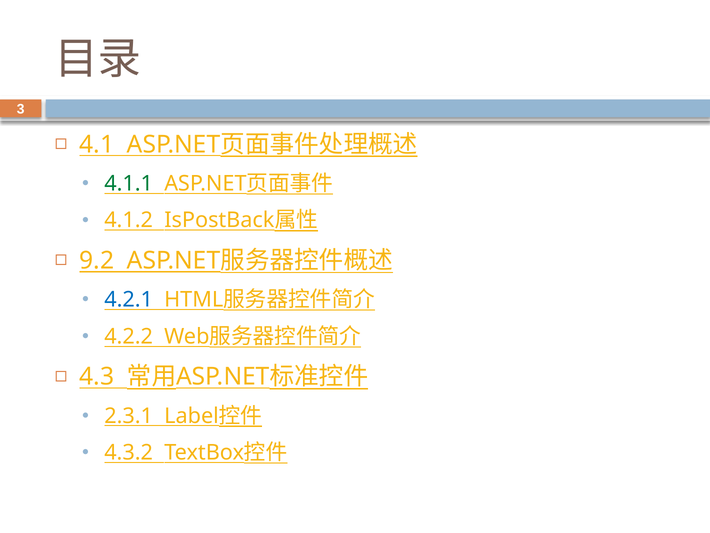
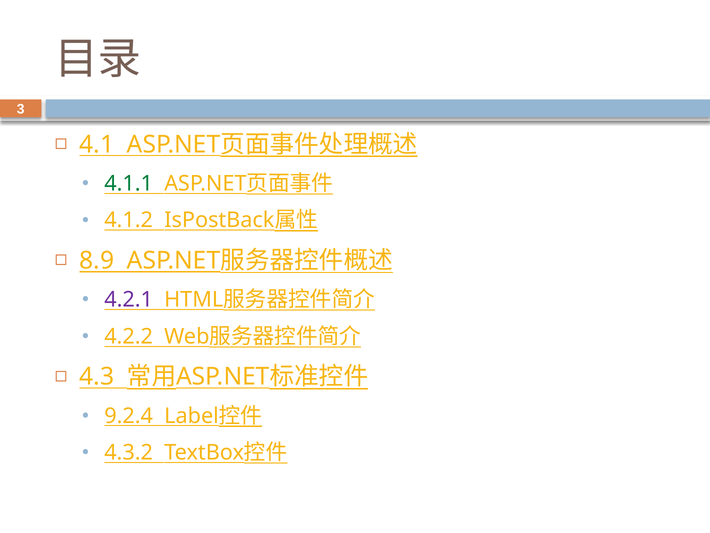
9.2: 9.2 -> 8.9
4.2.1 colour: blue -> purple
2.3.1: 2.3.1 -> 9.2.4
